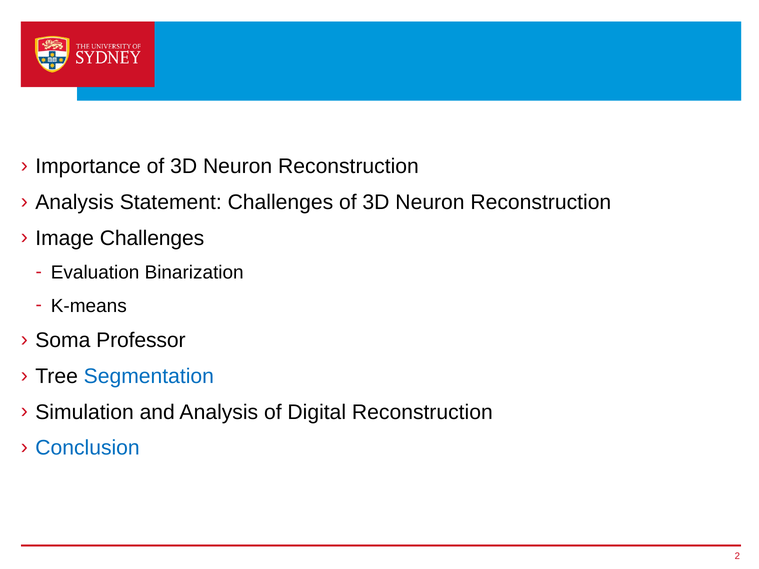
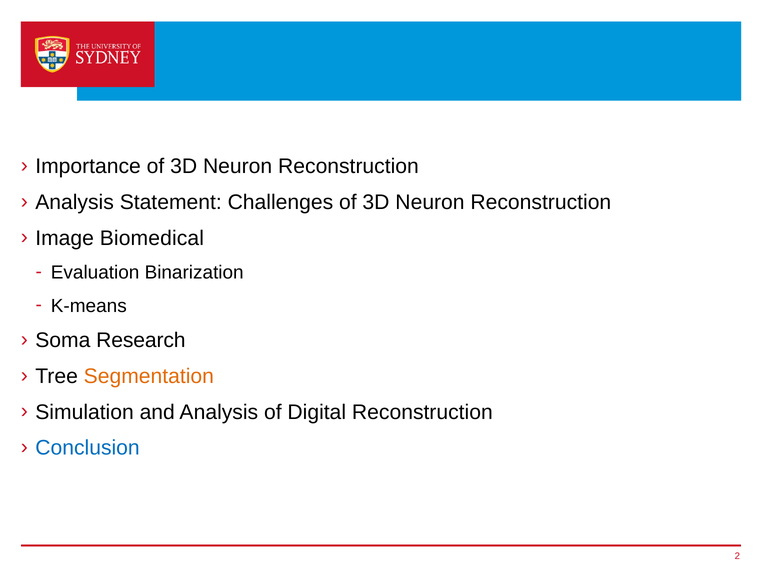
Image Challenges: Challenges -> Biomedical
Professor: Professor -> Research
Segmentation colour: blue -> orange
